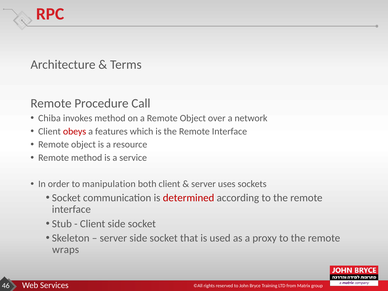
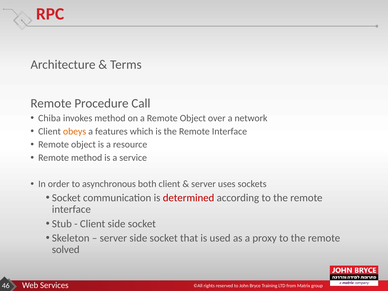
obeys colour: red -> orange
manipulation: manipulation -> asynchronous
wraps: wraps -> solved
